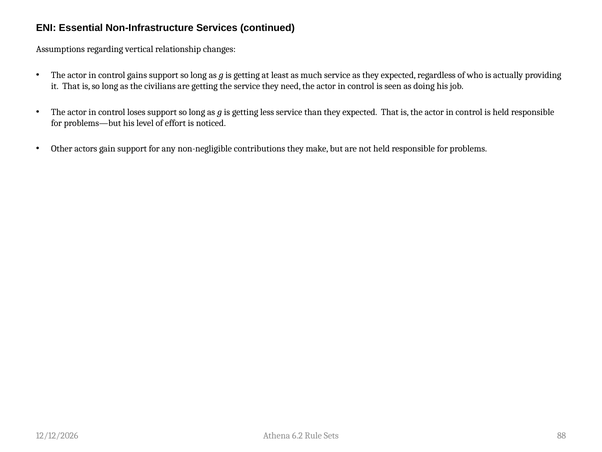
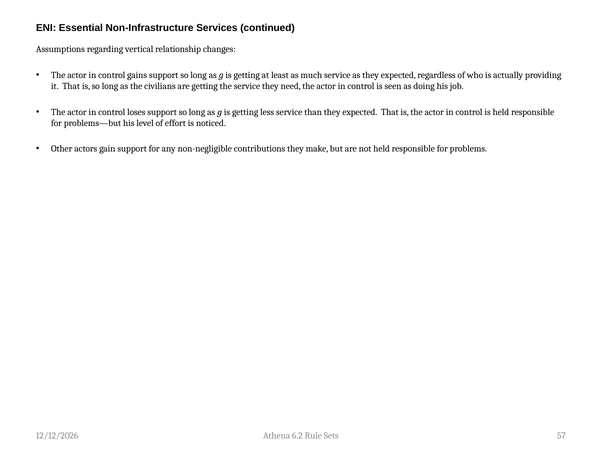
88: 88 -> 57
